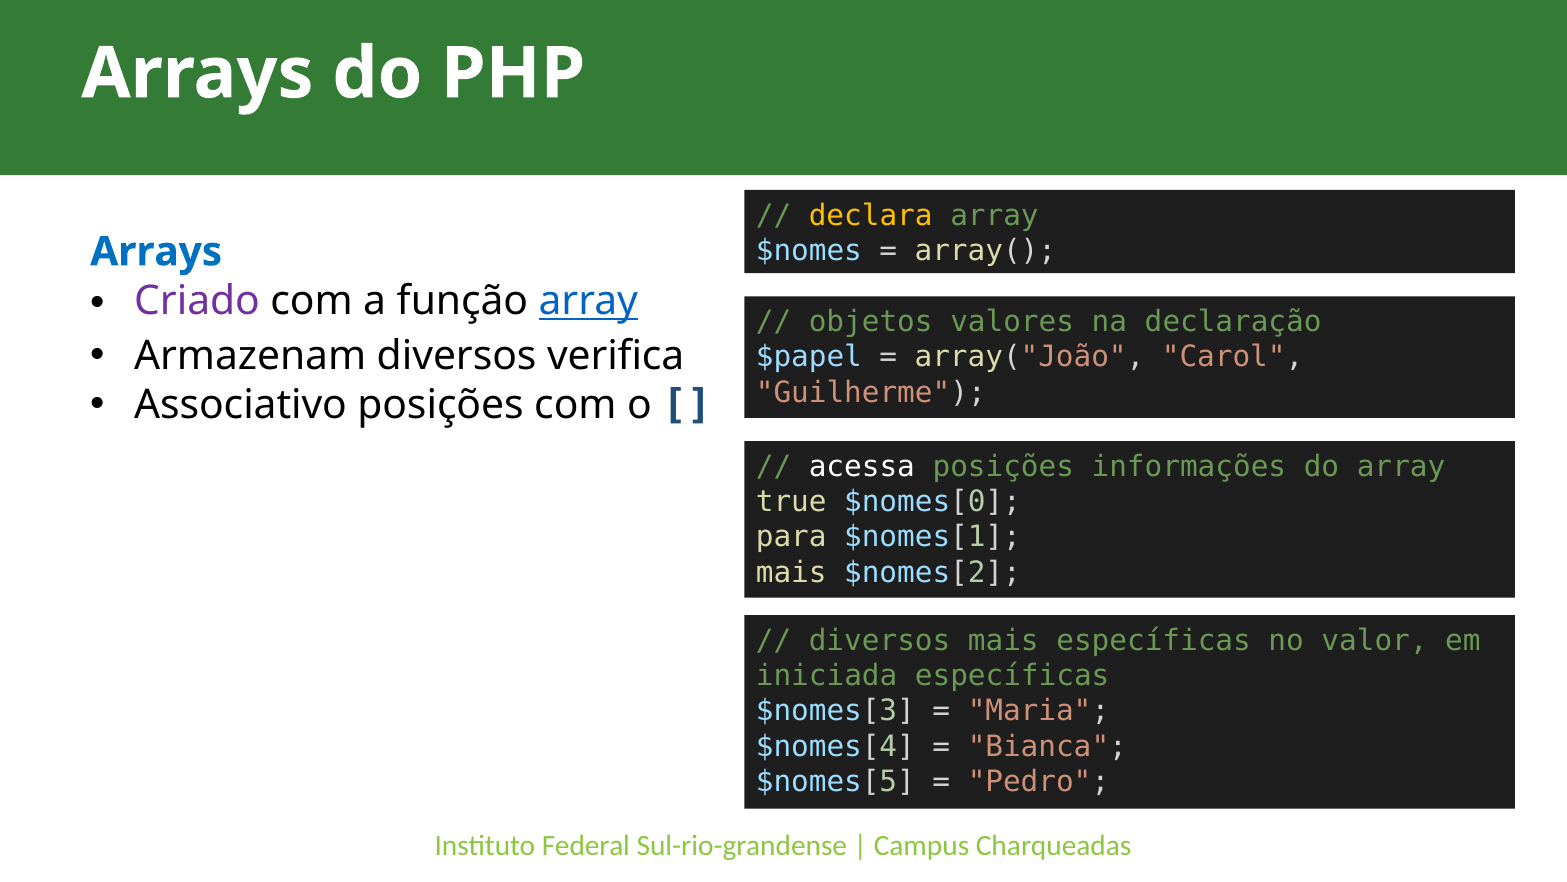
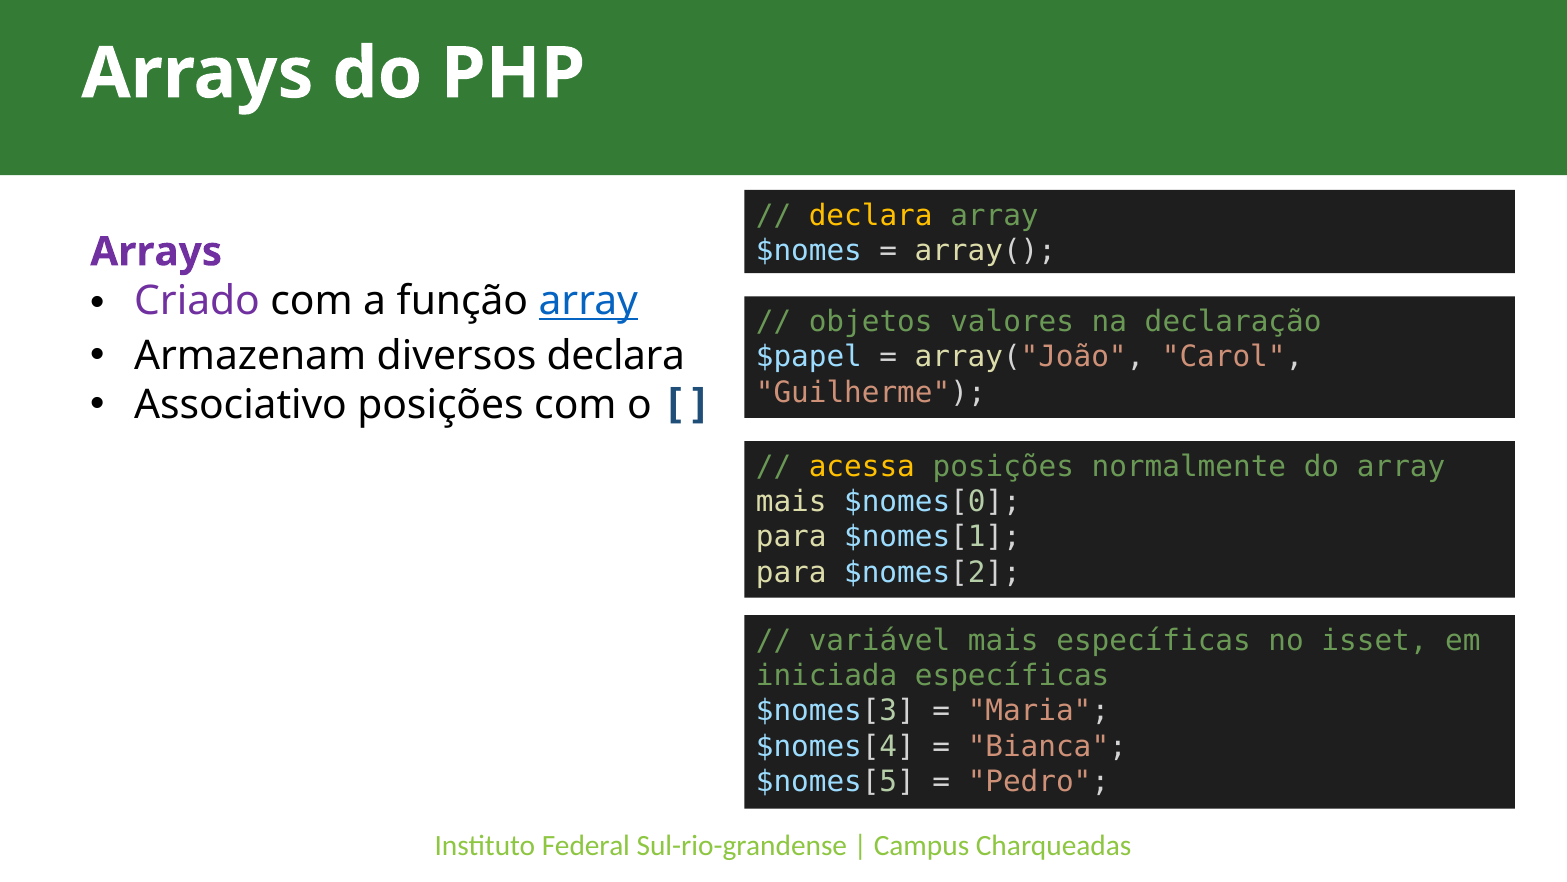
Arrays at (156, 252) colour: blue -> purple
diversos verifica: verifica -> declara
acessa colour: white -> yellow
informações: informações -> normalmente
true at (791, 501): true -> mais
mais at (791, 572): mais -> para
diversos at (880, 640): diversos -> variável
valor: valor -> isset
